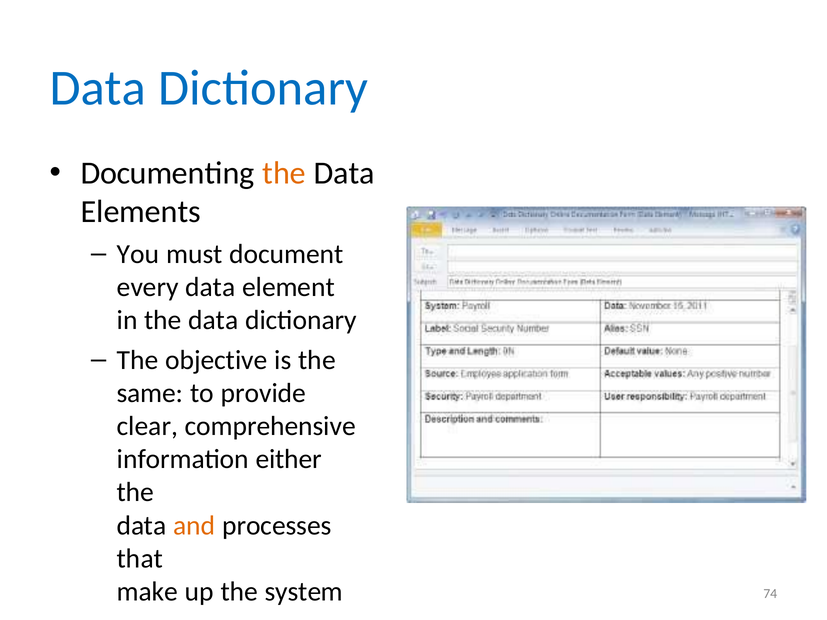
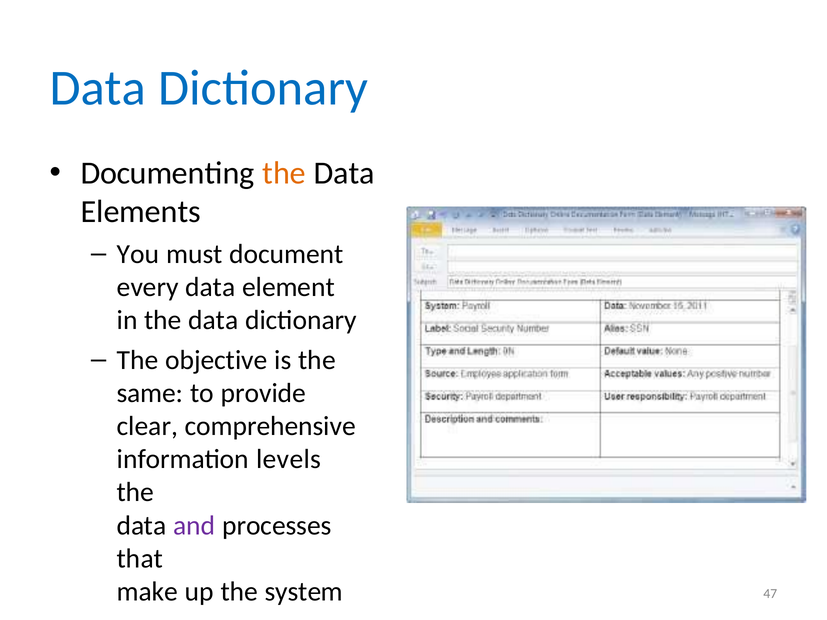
either: either -> levels
and colour: orange -> purple
74: 74 -> 47
